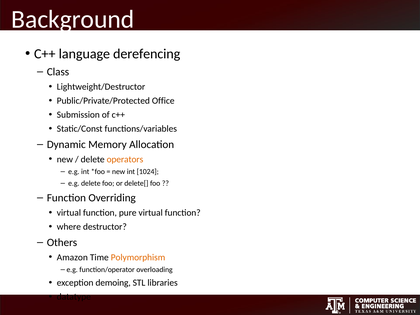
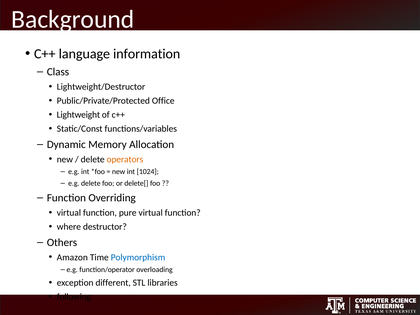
derefencing: derefencing -> information
Submission: Submission -> Lightweight
Polymorphism colour: orange -> blue
demoing: demoing -> different
datatype: datatype -> following
